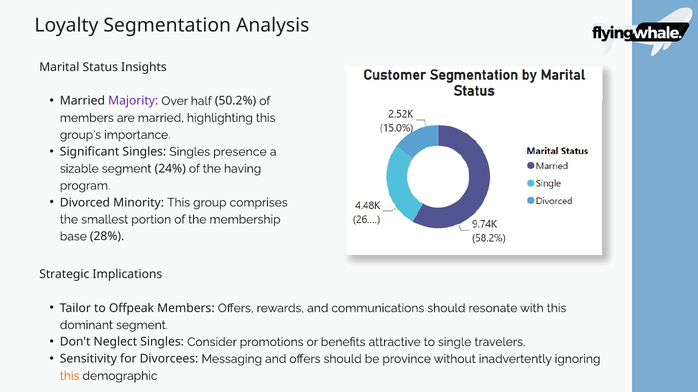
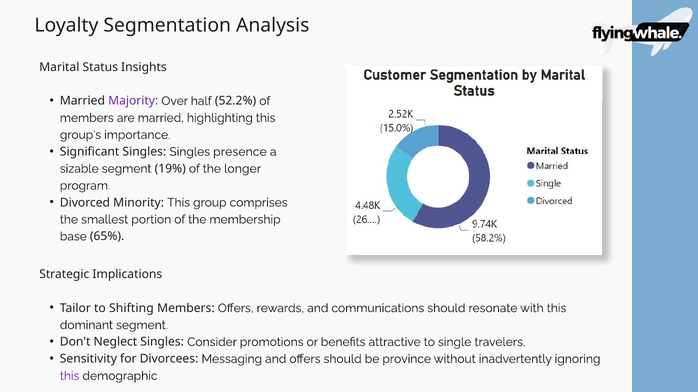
50.2%: 50.2% -> 52.2%
24%: 24% -> 19%
having: having -> longer
28%: 28% -> 65%
Offpeak: Offpeak -> Shifting
this at (70, 376) colour: orange -> purple
